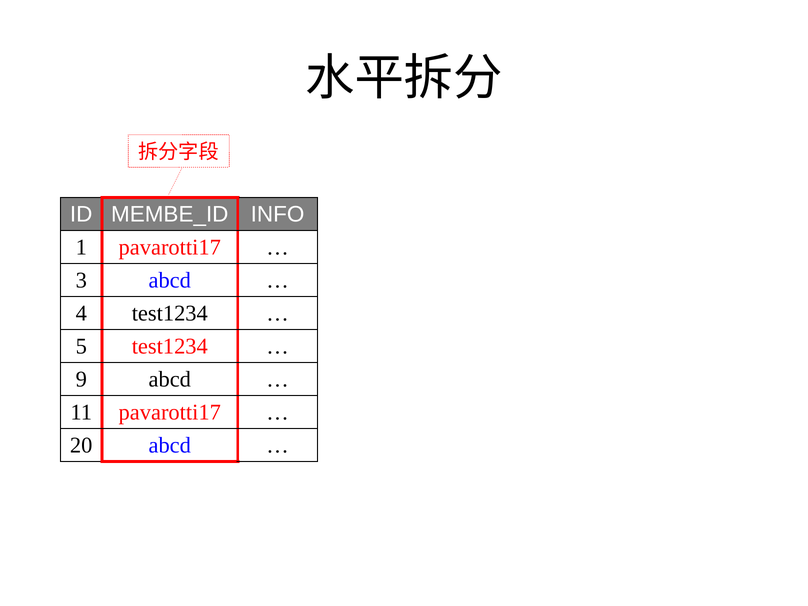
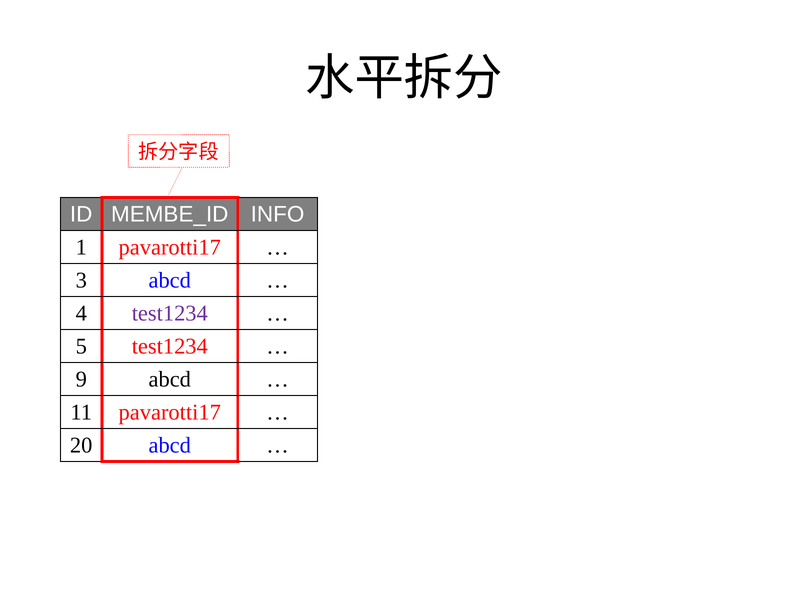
test1234 at (170, 313) colour: black -> purple
